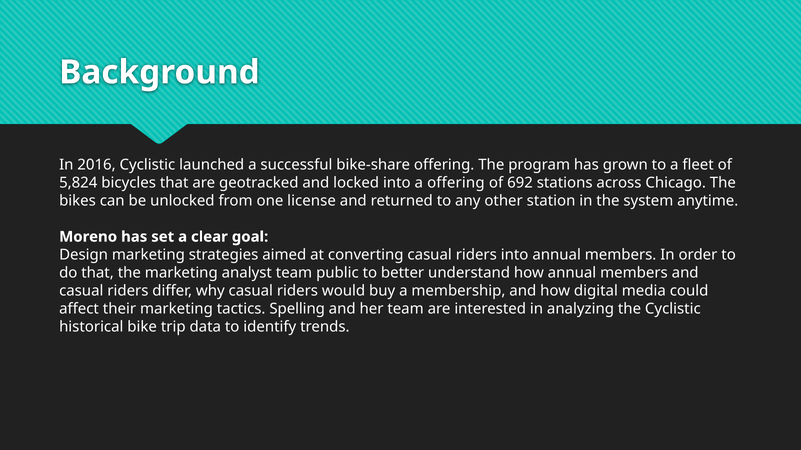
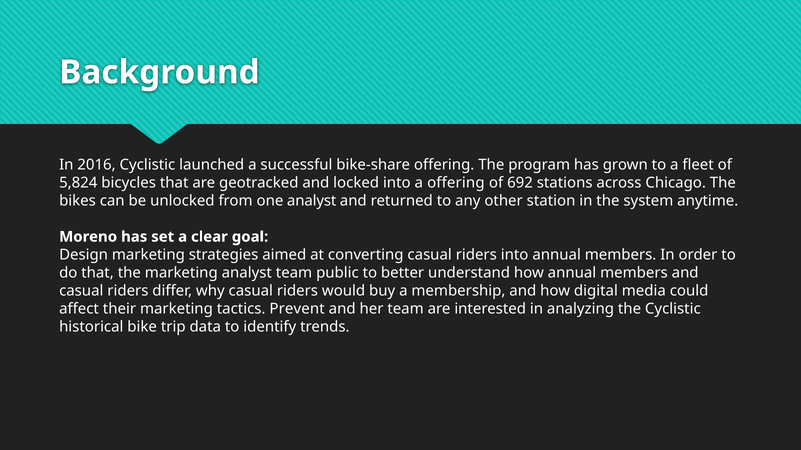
one license: license -> analyst
Spelling: Spelling -> Prevent
